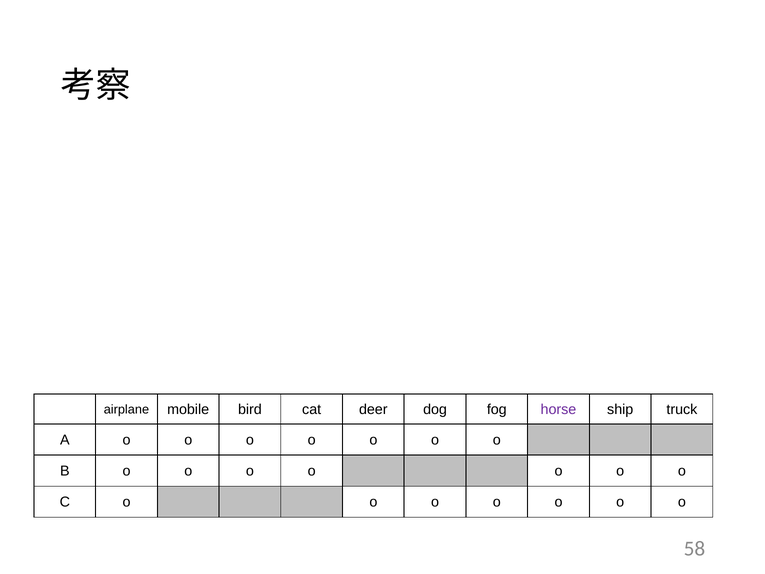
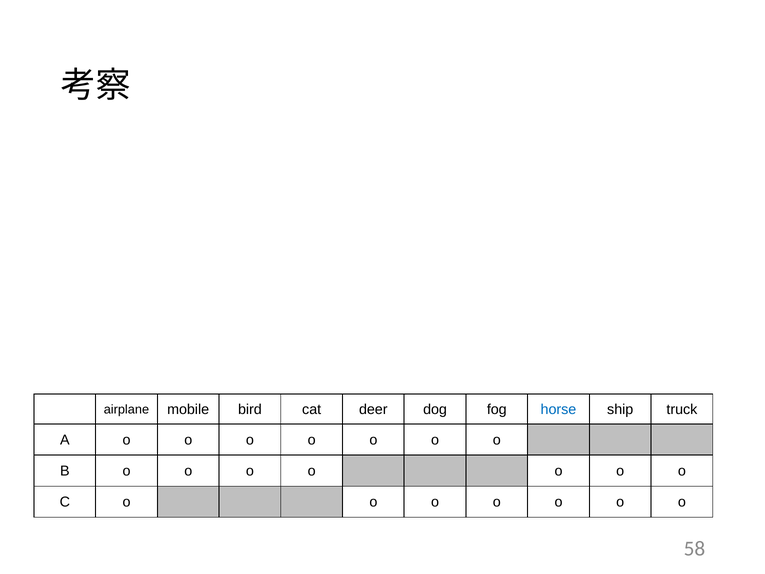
horse colour: purple -> blue
